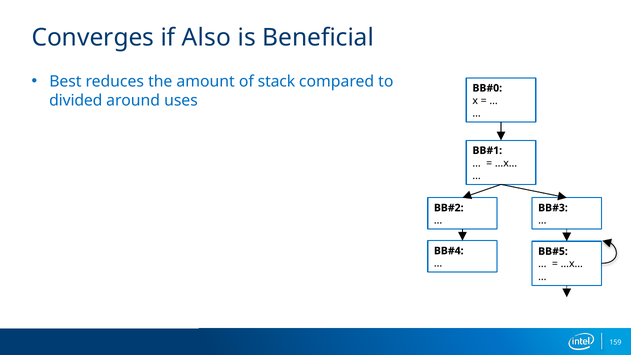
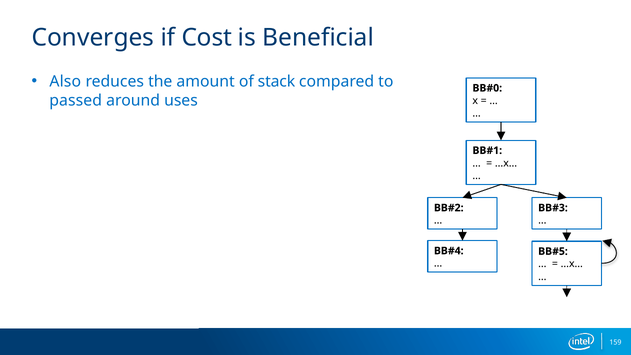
Also: Also -> Cost
Best: Best -> Also
divided: divided -> passed
